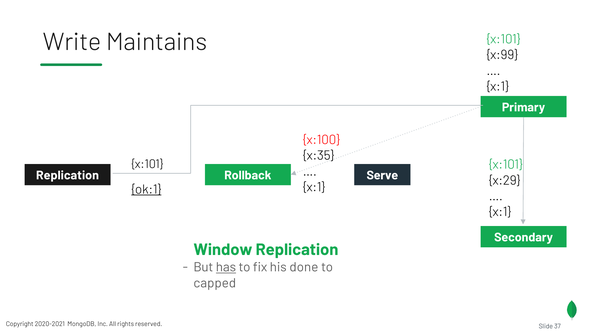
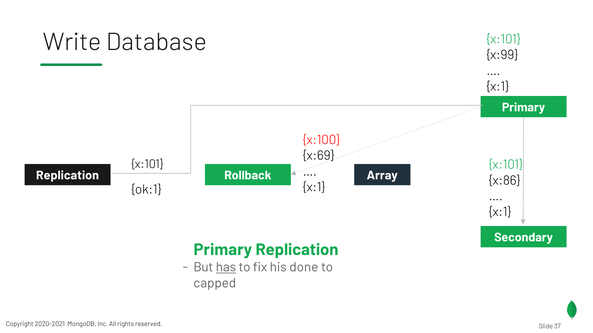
Maintains: Maintains -> Database
x:35: x:35 -> x:69
Serve: Serve -> Array
x:29: x:29 -> x:86
ok:1 underline: present -> none
Window at (223, 250): Window -> Primary
